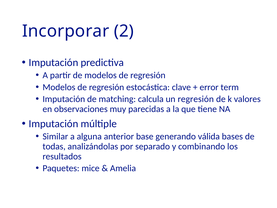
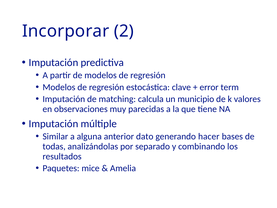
un regresión: regresión -> municipio
base: base -> dato
válida: válida -> hacer
